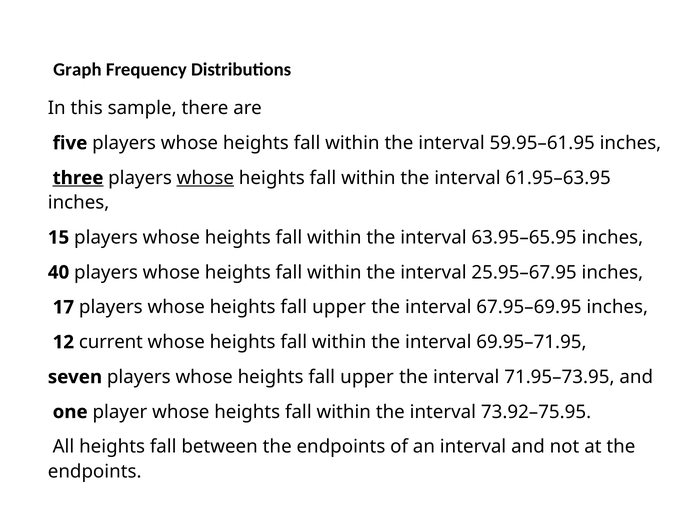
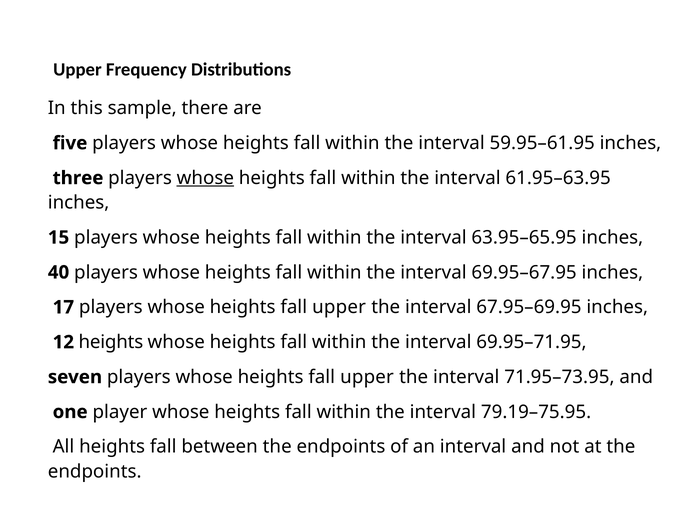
Graph at (77, 70): Graph -> Upper
three underline: present -> none
25.95–67.95: 25.95–67.95 -> 69.95–67.95
12 current: current -> heights
73.92–75.95: 73.92–75.95 -> 79.19–75.95
